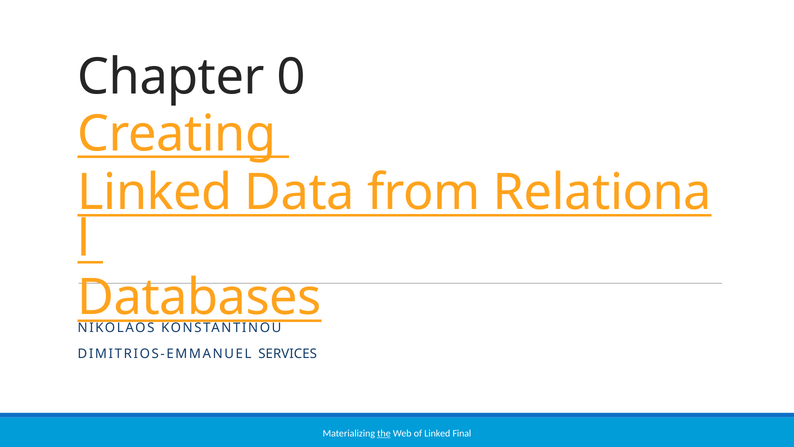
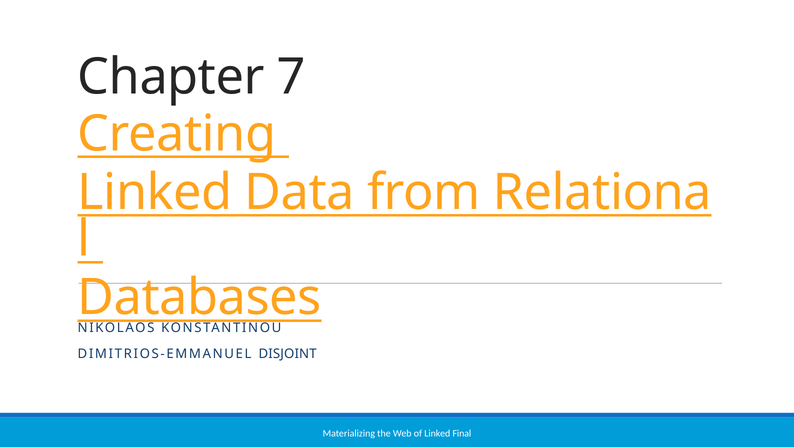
0: 0 -> 7
SERVICES: SERVICES -> DISJOINT
the underline: present -> none
